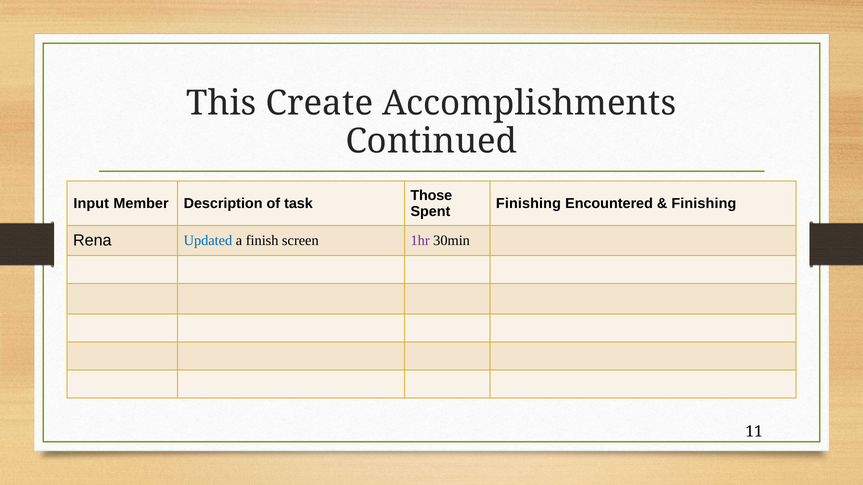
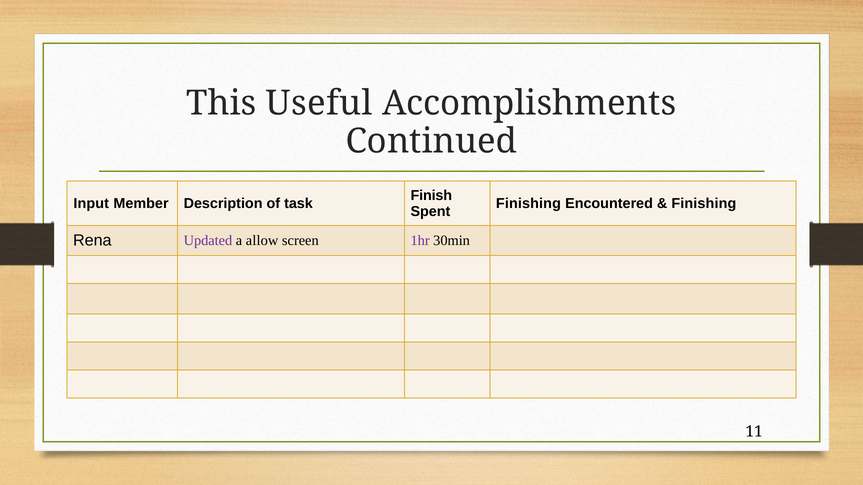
Create: Create -> Useful
Those: Those -> Finish
Updated colour: blue -> purple
finish: finish -> allow
